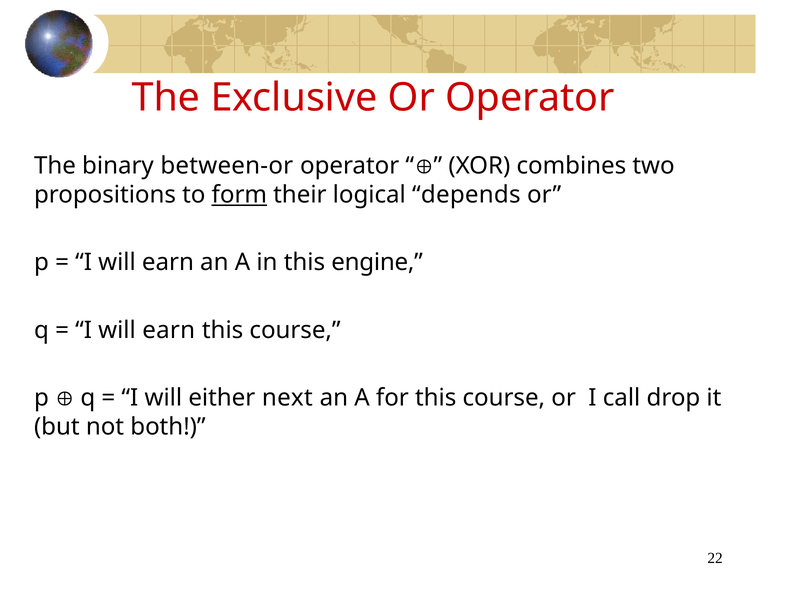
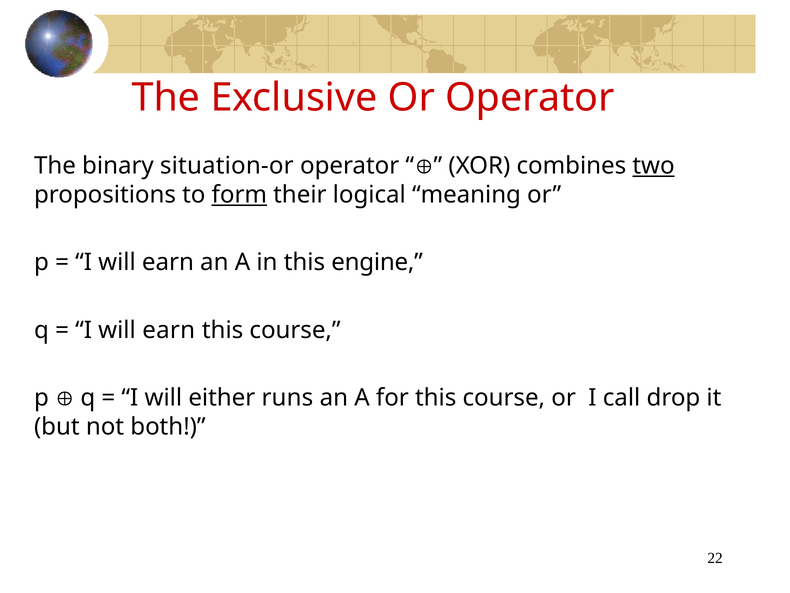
between-or: between-or -> situation-or
two underline: none -> present
depends: depends -> meaning
next: next -> runs
